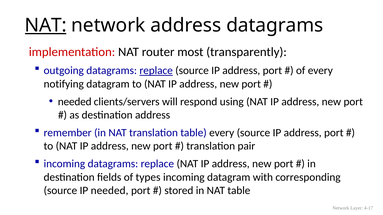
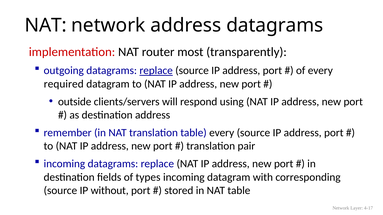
NAT at (46, 25) underline: present -> none
notifying: notifying -> required
needed at (75, 102): needed -> outside
IP needed: needed -> without
